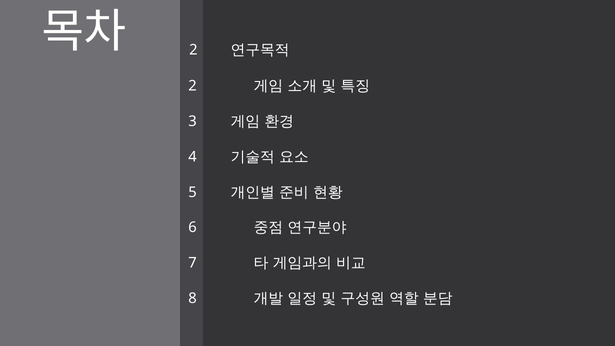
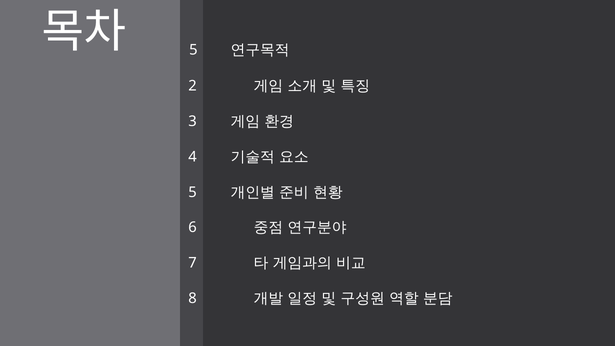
2 at (193, 50): 2 -> 5
